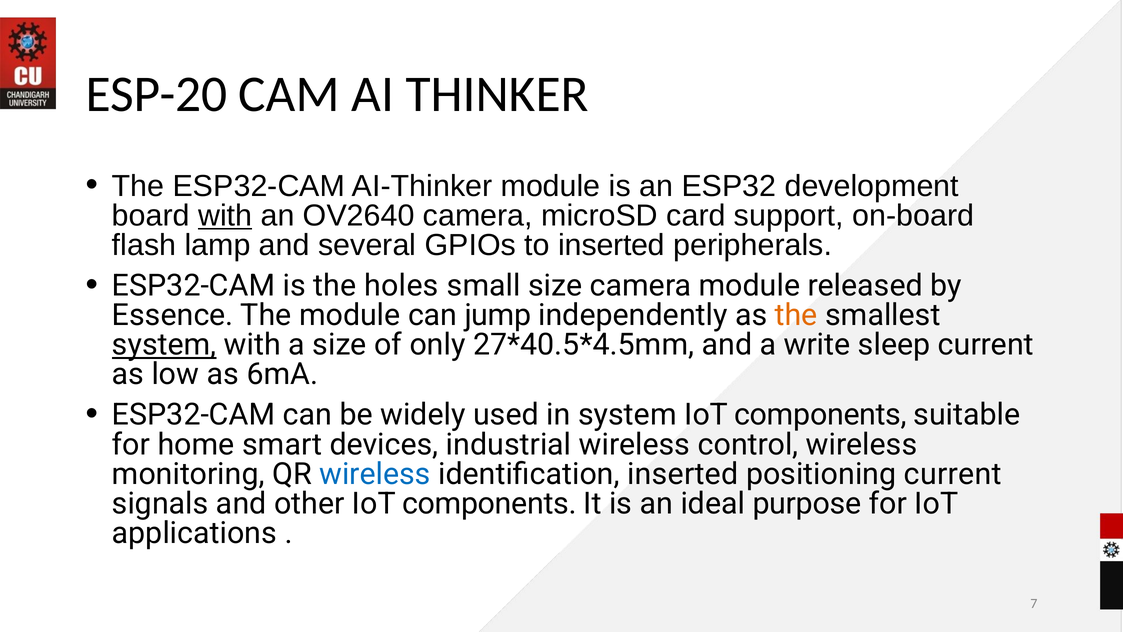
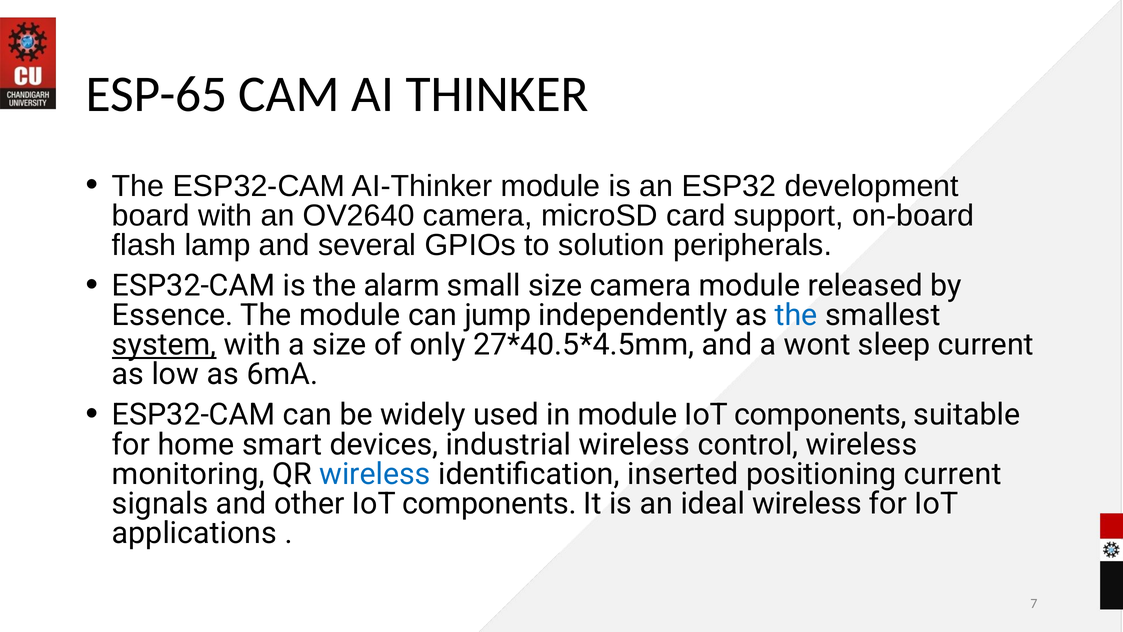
ESP-20: ESP-20 -> ESP-65
with at (225, 216) underline: present -> none
to inserted: inserted -> solution
holes: holes -> alarm
the at (796, 315) colour: orange -> blue
write: write -> wont
in system: system -> module
ideal purpose: purpose -> wireless
